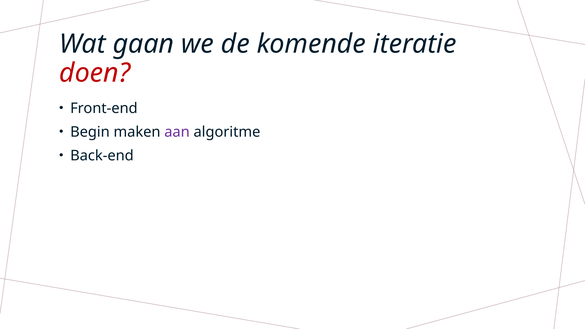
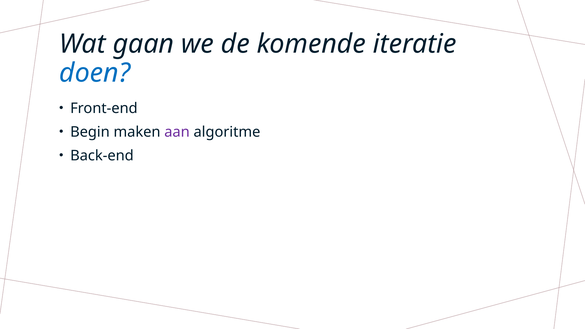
doen colour: red -> blue
